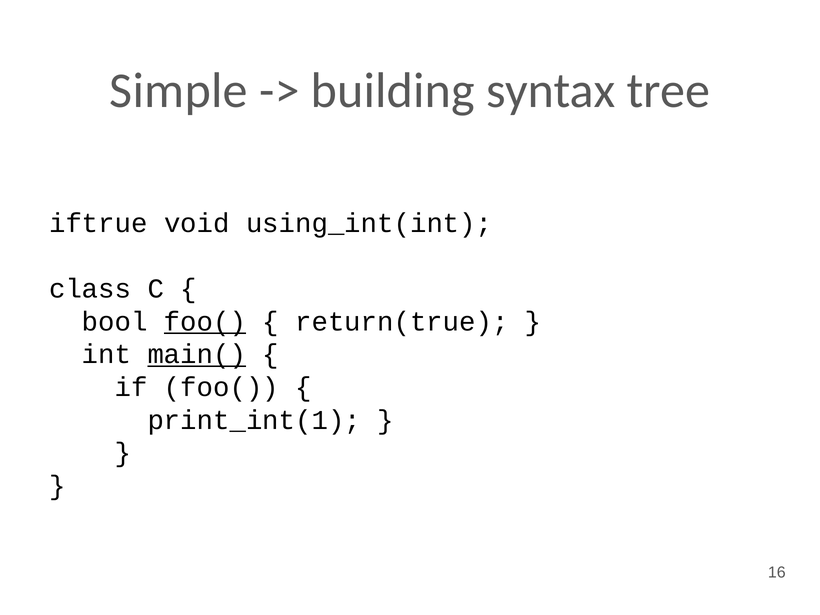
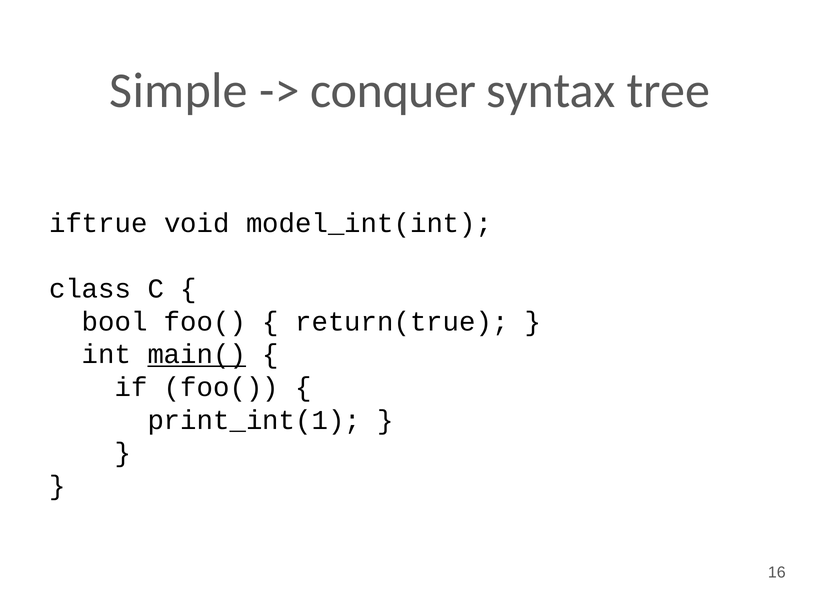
building: building -> conquer
using_int(int: using_int(int -> model_int(int
foo( at (205, 322) underline: present -> none
